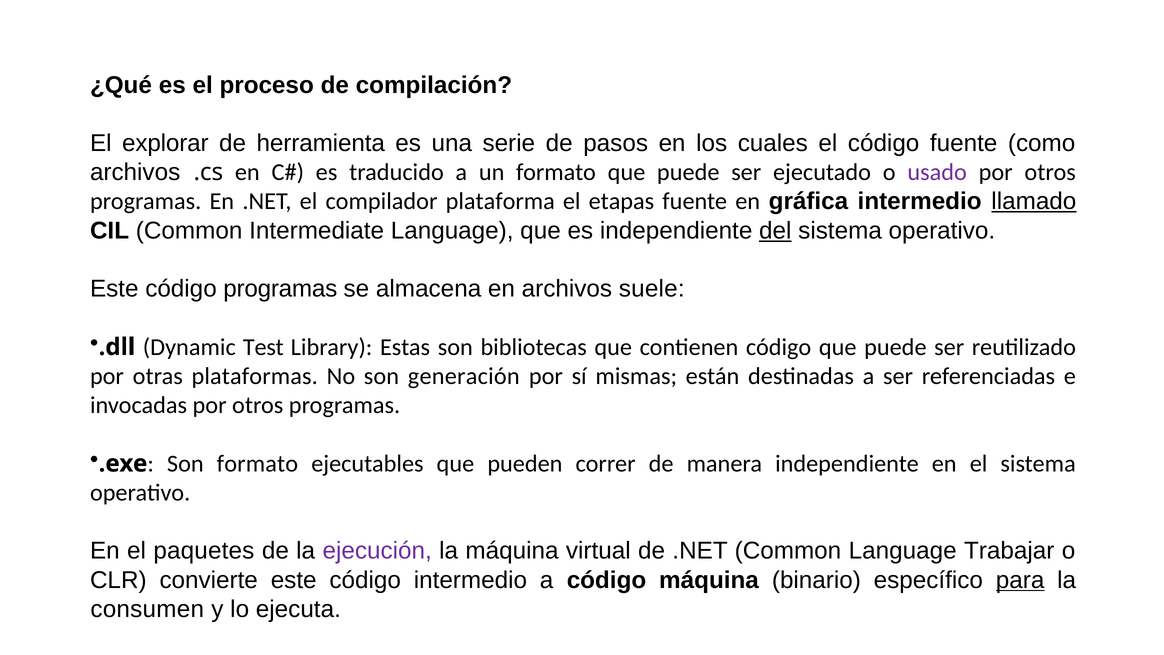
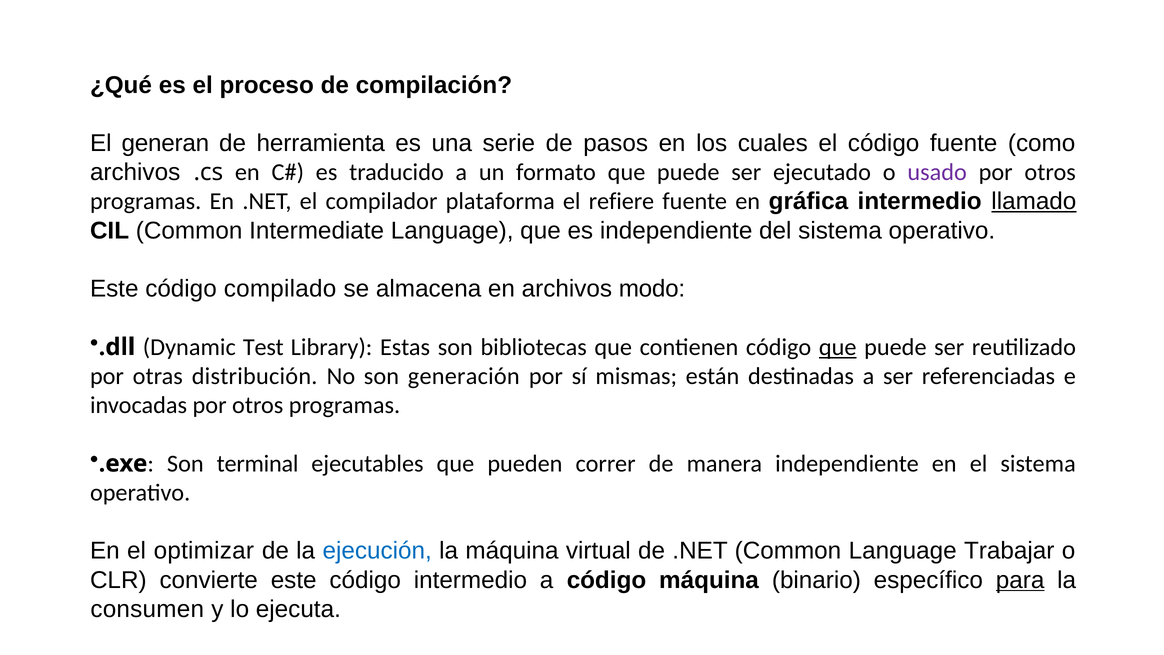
explorar: explorar -> generan
etapas: etapas -> refiere
del underline: present -> none
código programas: programas -> compilado
suele: suele -> modo
que at (838, 347) underline: none -> present
plataformas: plataformas -> distribución
Son formato: formato -> terminal
paquetes: paquetes -> optimizar
ejecución colour: purple -> blue
